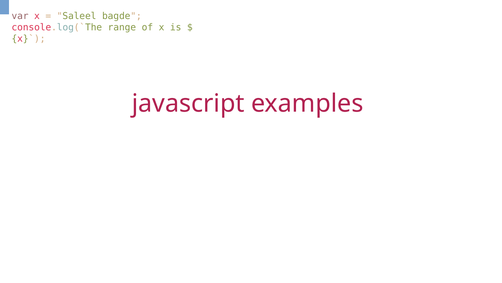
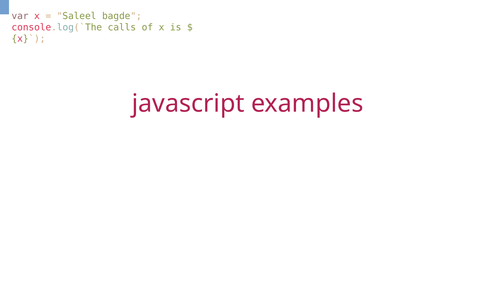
range: range -> calls
